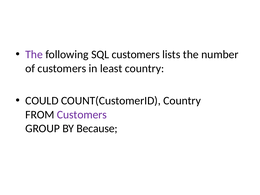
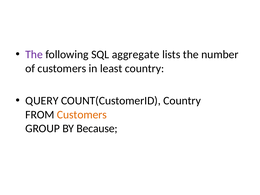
SQL customers: customers -> aggregate
COULD: COULD -> QUERY
Customers at (82, 115) colour: purple -> orange
